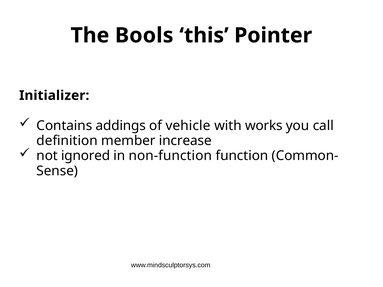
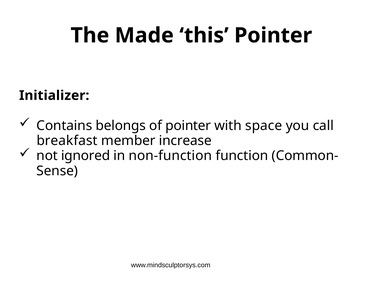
Bools: Bools -> Made
addings: addings -> belongs
of vehicle: vehicle -> pointer
works: works -> space
definition: definition -> breakfast
